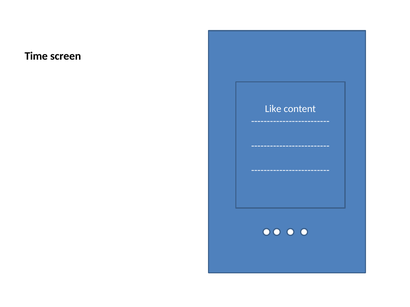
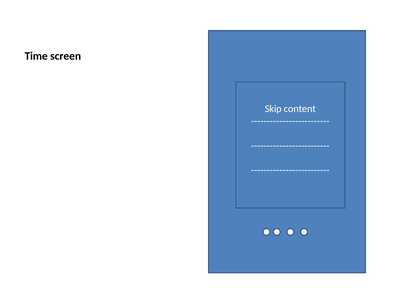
Like: Like -> Skip
